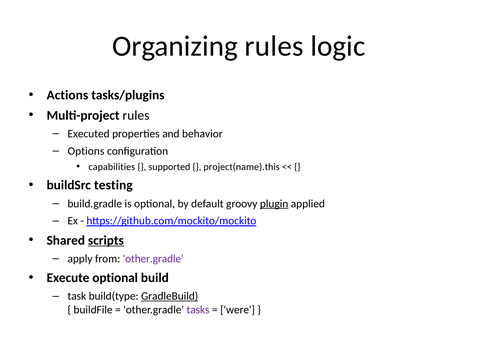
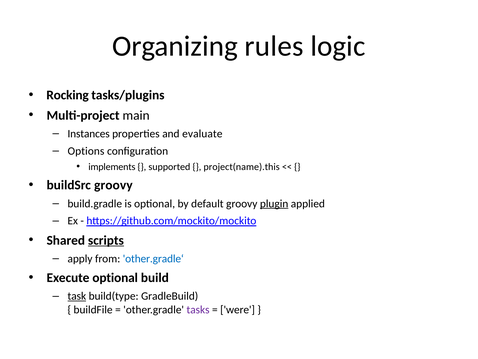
Actions: Actions -> Rocking
Multi-project rules: rules -> main
Executed: Executed -> Instances
behavior: behavior -> evaluate
capabilities: capabilities -> implements
buildSrc testing: testing -> groovy
other.gradle‘ colour: purple -> blue
task underline: none -> present
GradleBuild underline: present -> none
